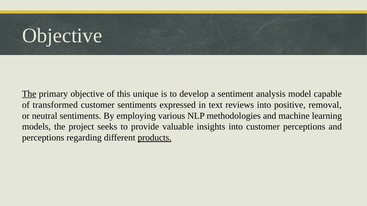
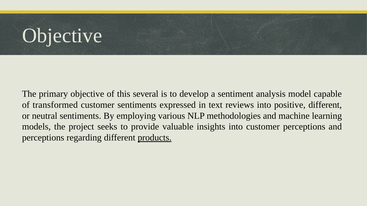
The at (29, 94) underline: present -> none
unique: unique -> several
positive removal: removal -> different
